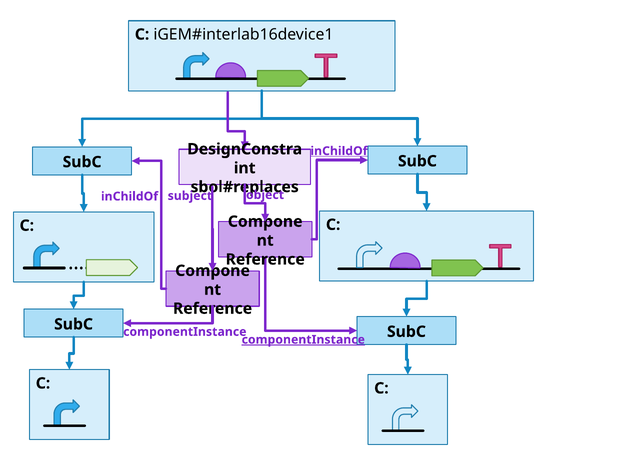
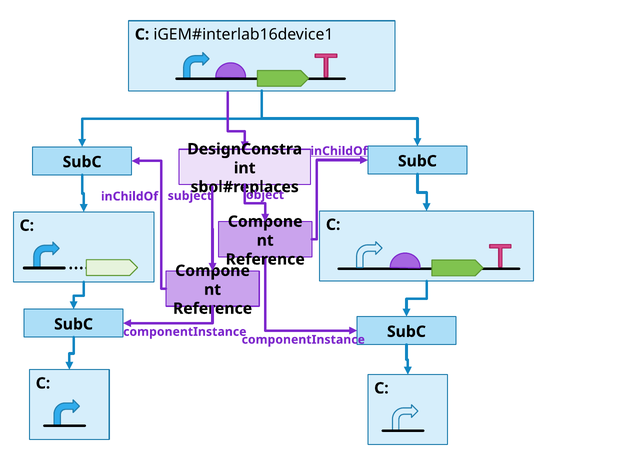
componentInstance at (303, 340) underline: present -> none
